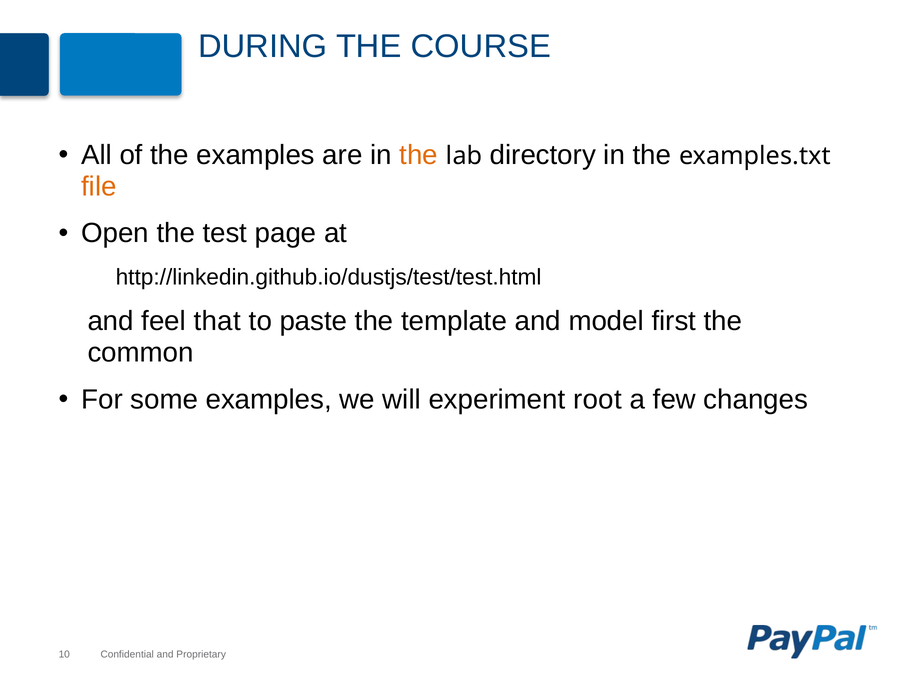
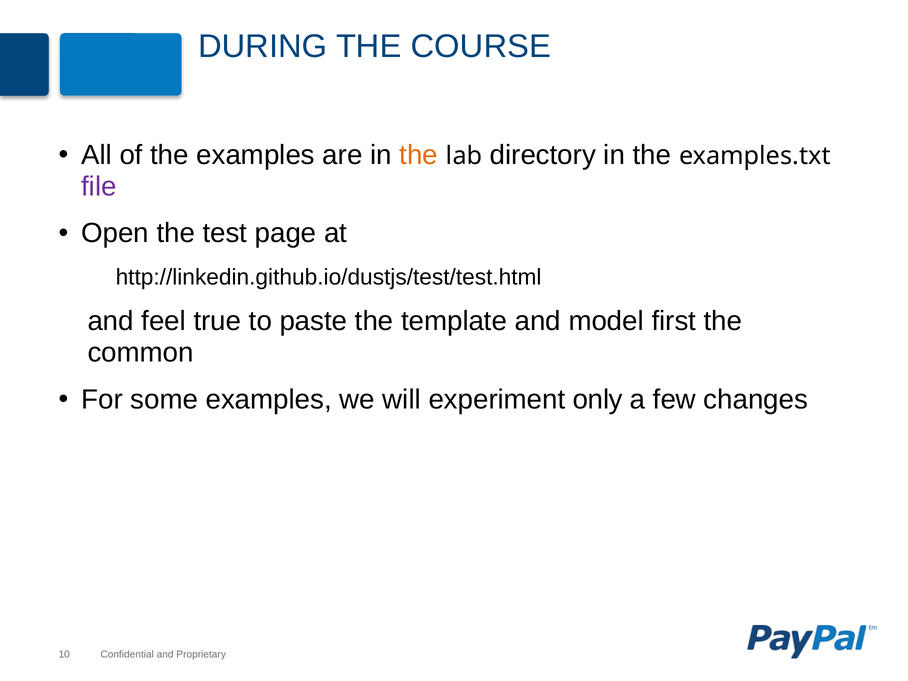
file colour: orange -> purple
that: that -> true
root: root -> only
